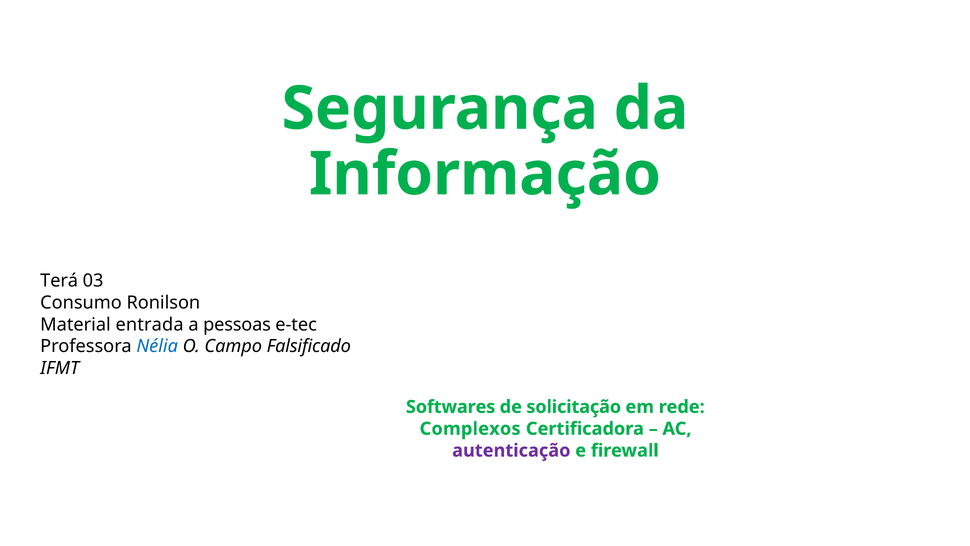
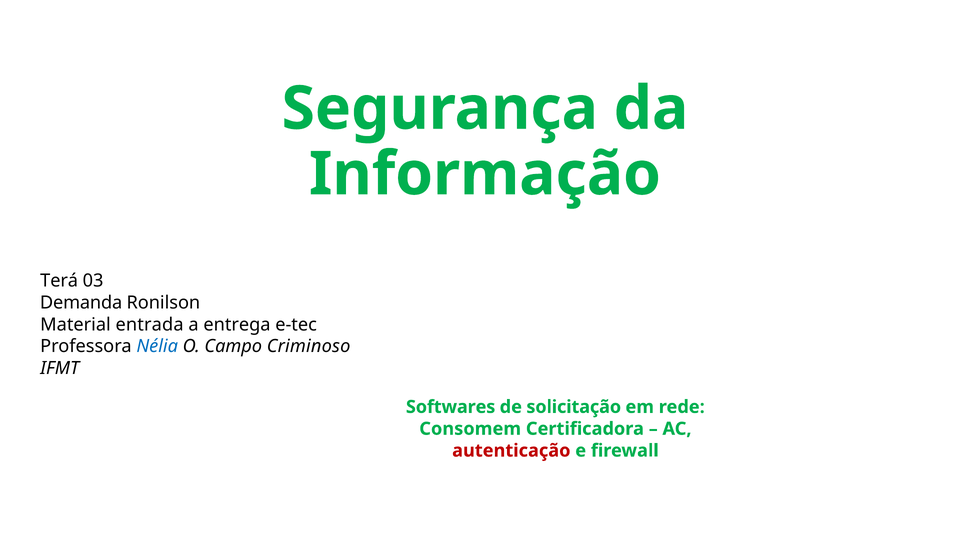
Consumo: Consumo -> Demanda
pessoas: pessoas -> entrega
Falsificado: Falsificado -> Criminoso
Complexos: Complexos -> Consomem
autenticação colour: purple -> red
